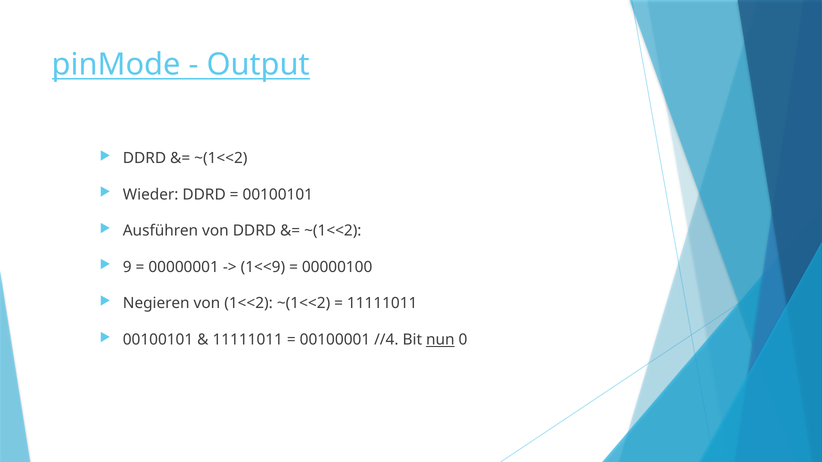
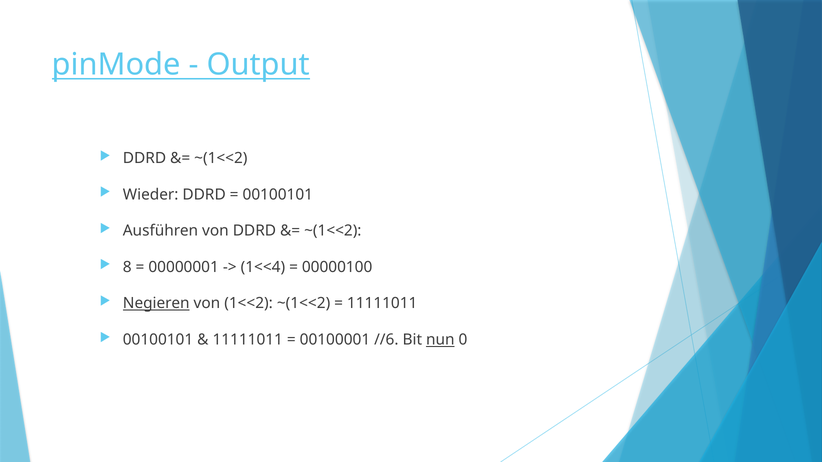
9: 9 -> 8
1<<9: 1<<9 -> 1<<4
Negieren underline: none -> present
//4: //4 -> //6
